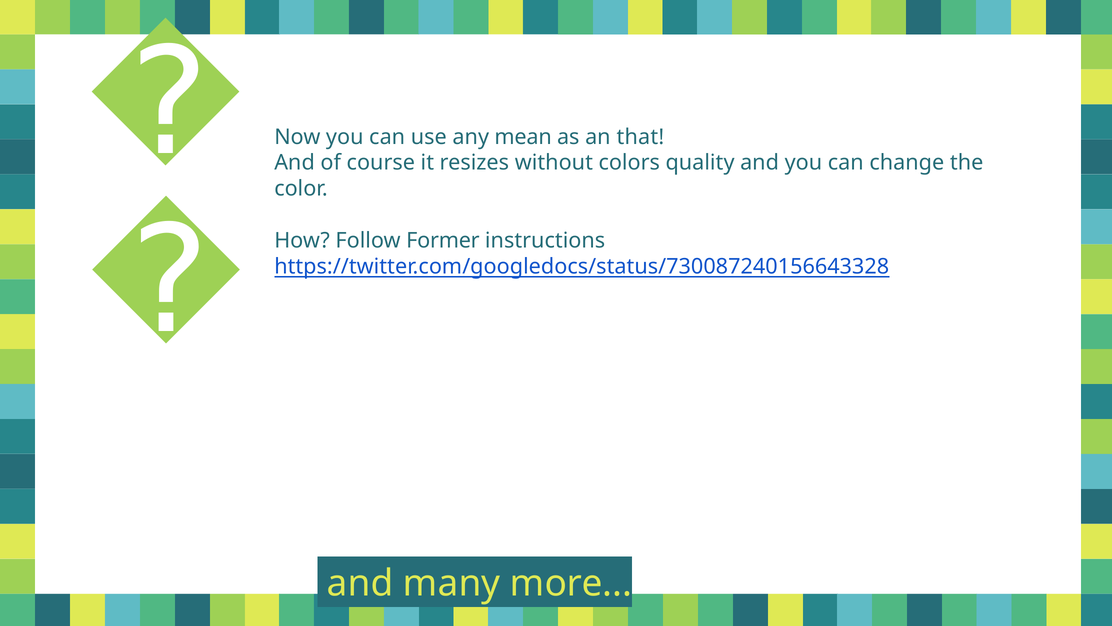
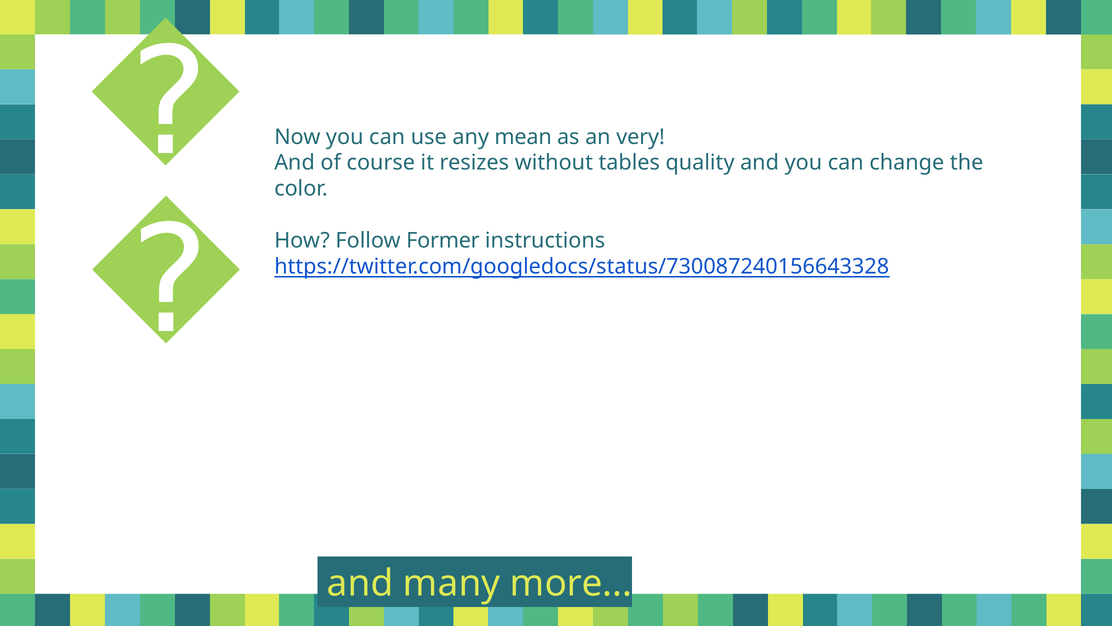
that: that -> very
colors: colors -> tables
